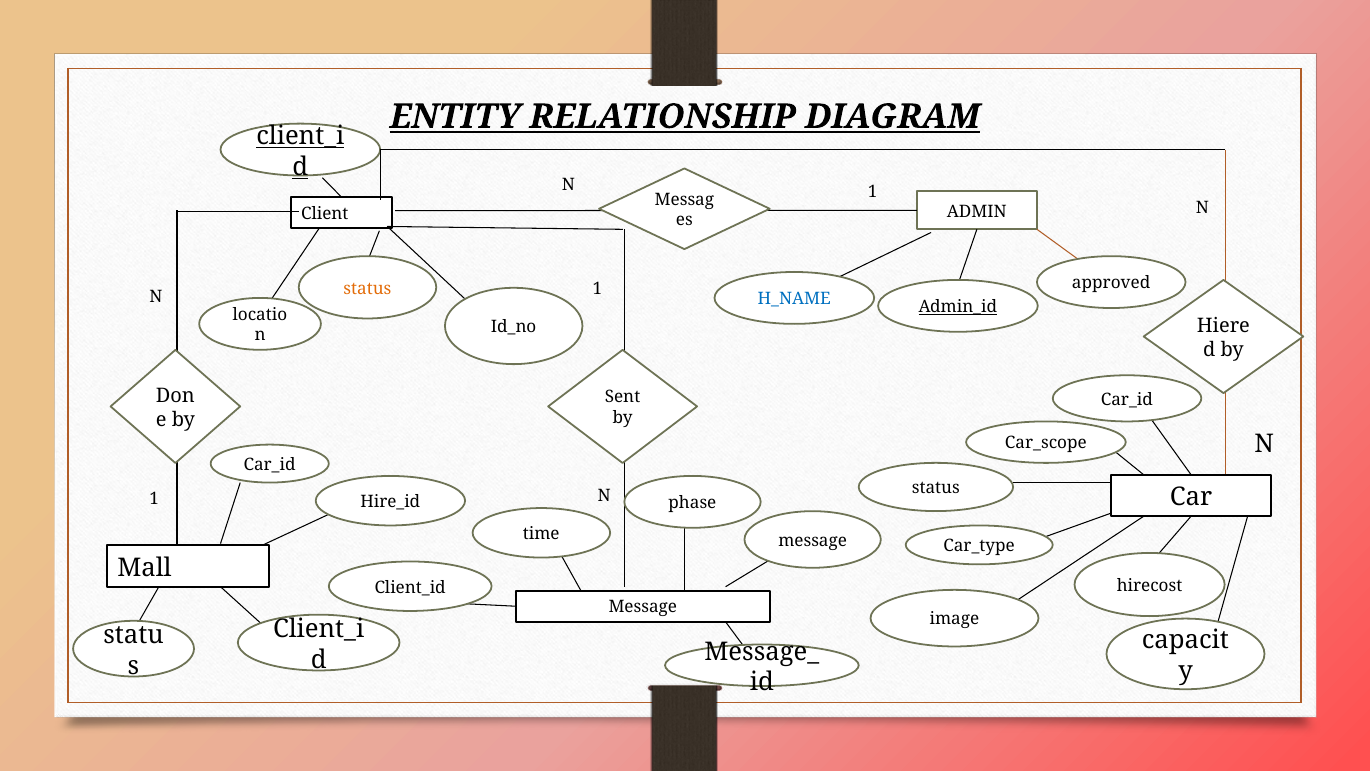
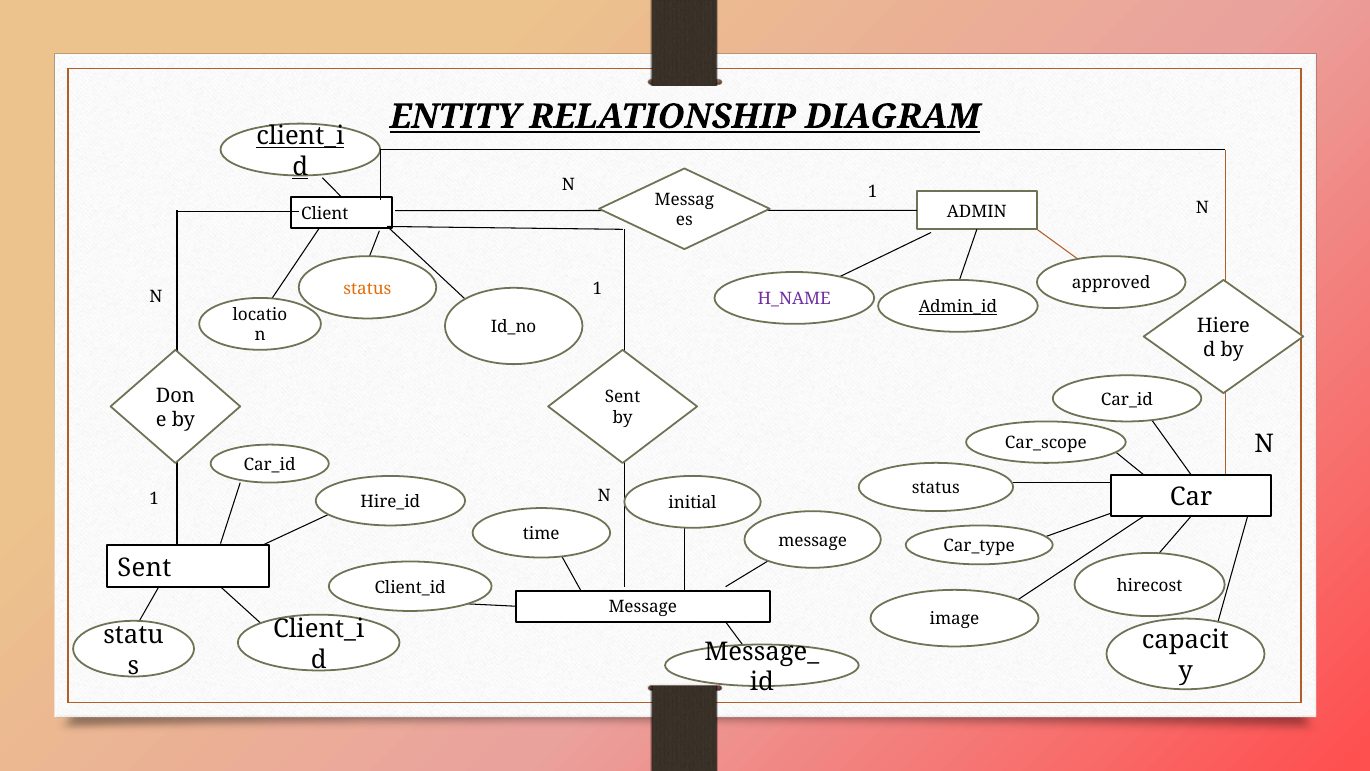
H_NAME colour: blue -> purple
phase: phase -> initial
Mall at (145, 567): Mall -> Sent
